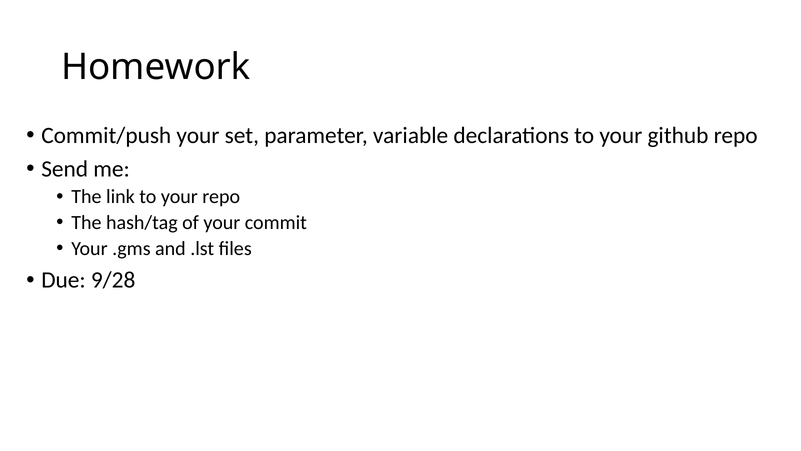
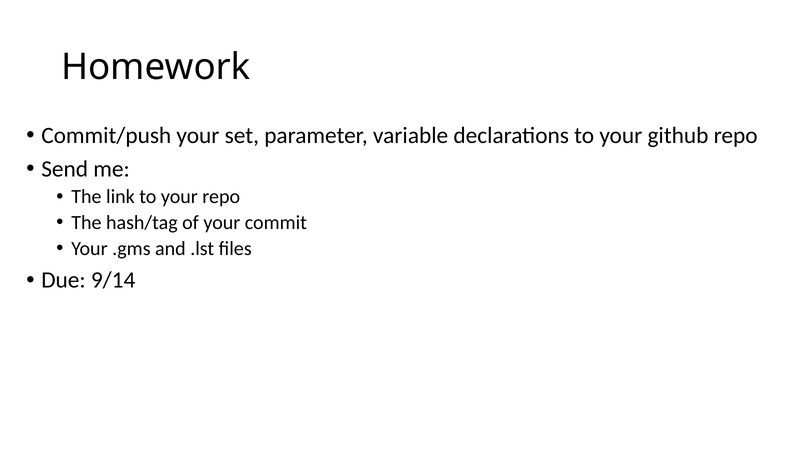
9/28: 9/28 -> 9/14
